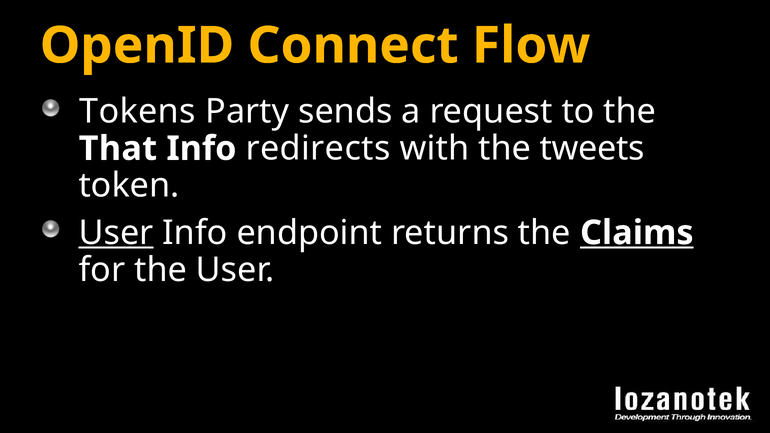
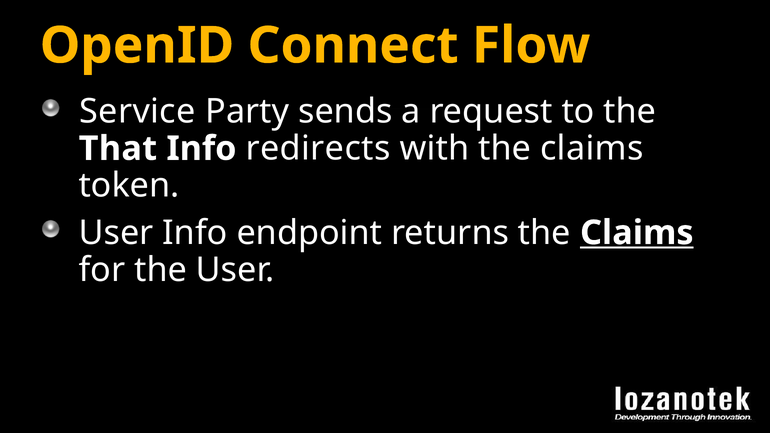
Tokens: Tokens -> Service
with the tweets: tweets -> claims
User at (116, 233) underline: present -> none
